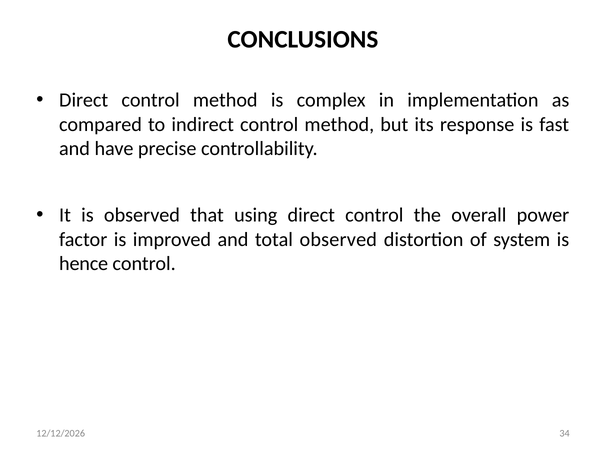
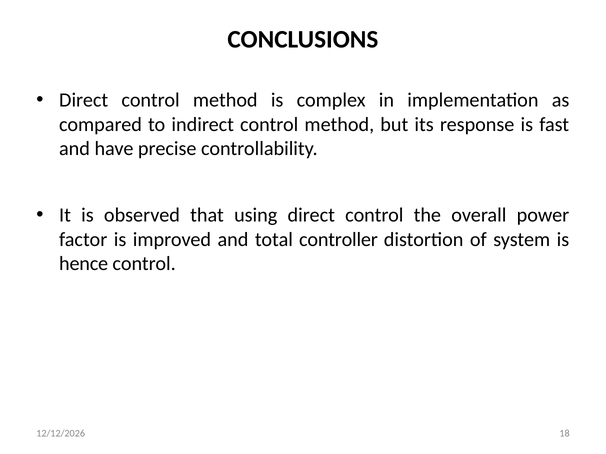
total observed: observed -> controller
34: 34 -> 18
